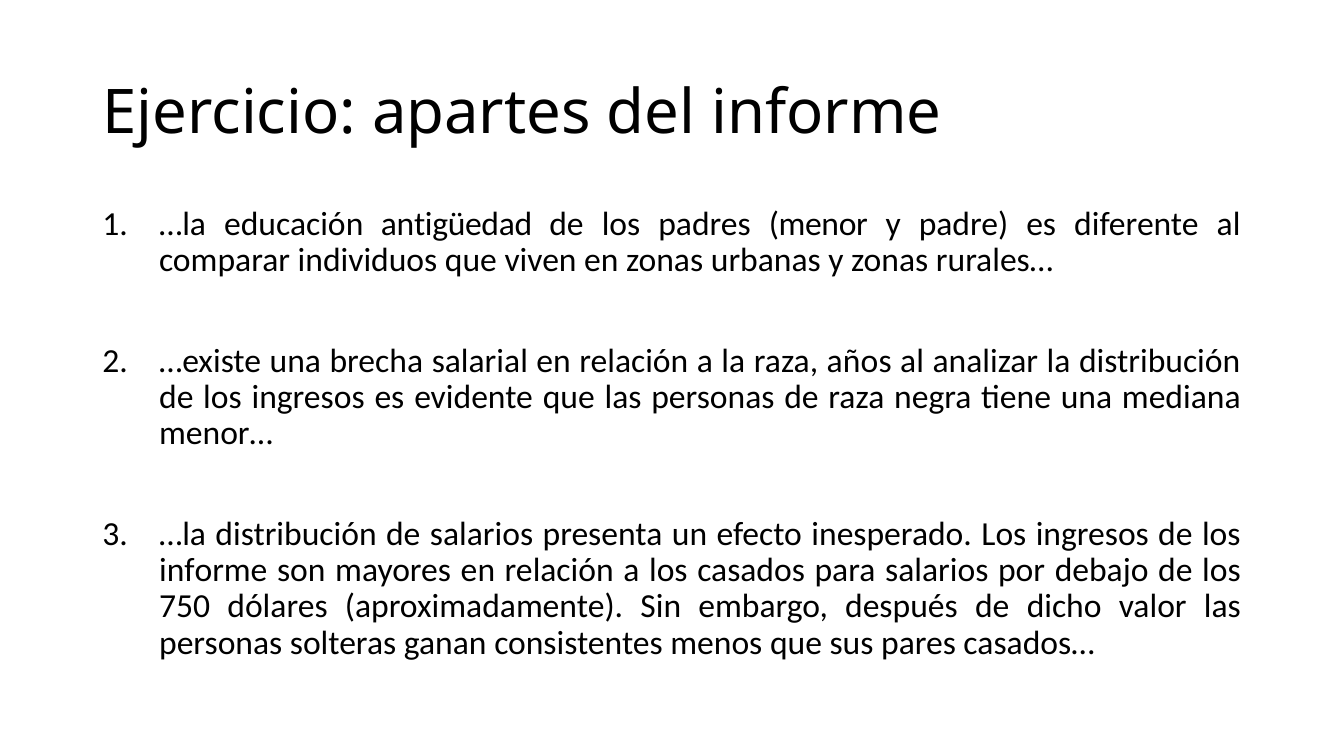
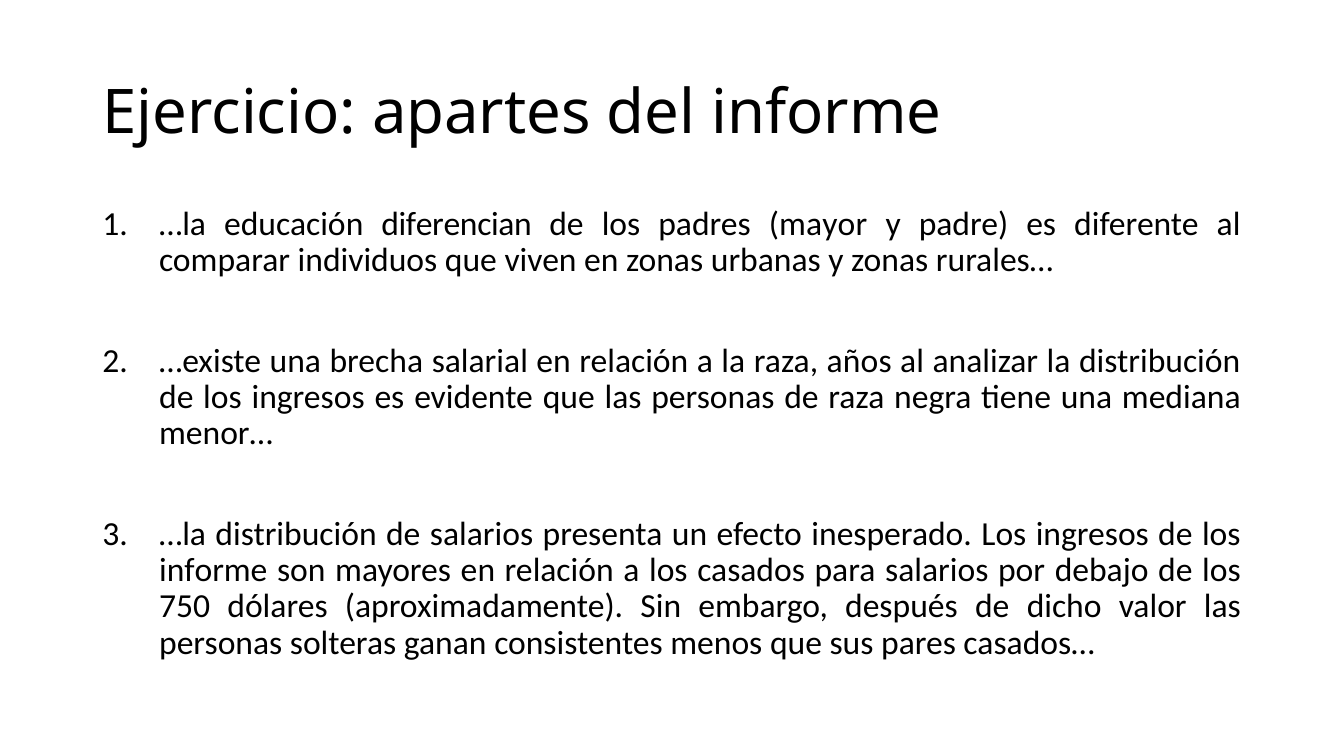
antigüedad: antigüedad -> diferencian
menor: menor -> mayor
